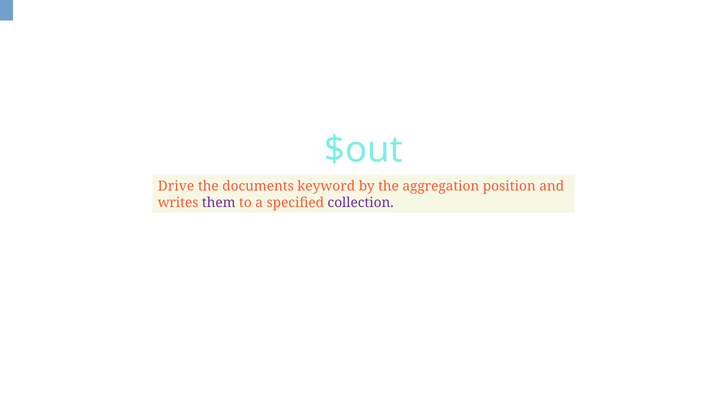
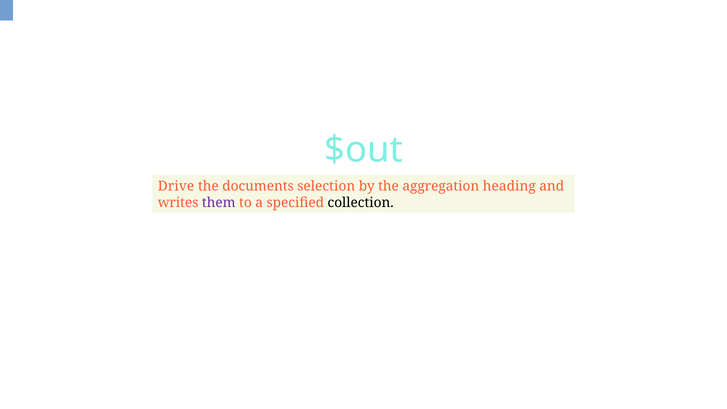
keyword: keyword -> selection
position: position -> heading
collection colour: purple -> black
